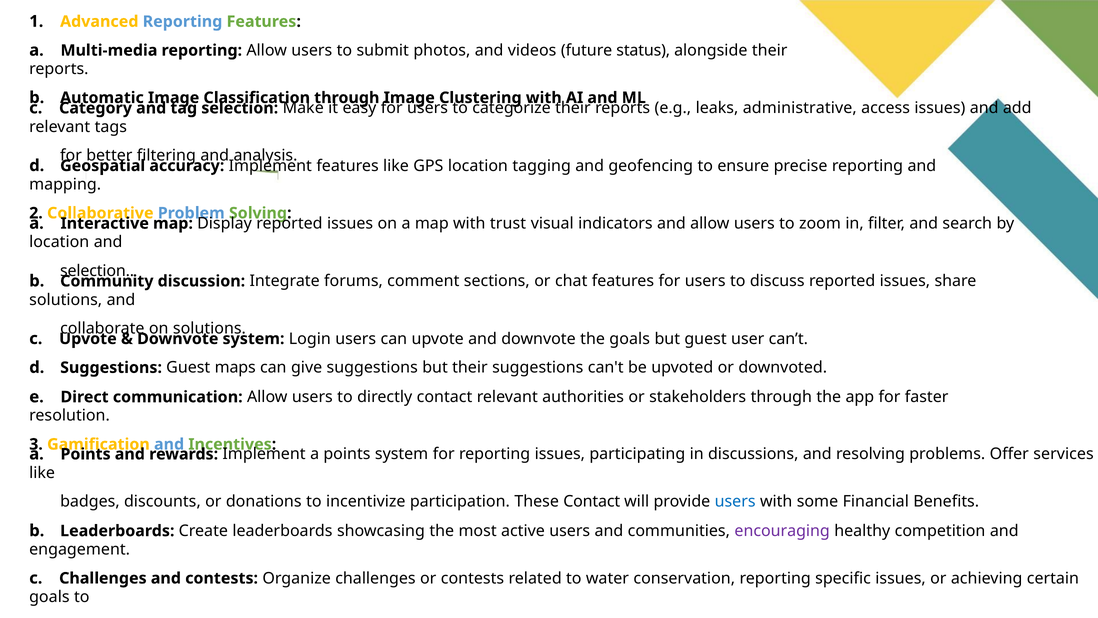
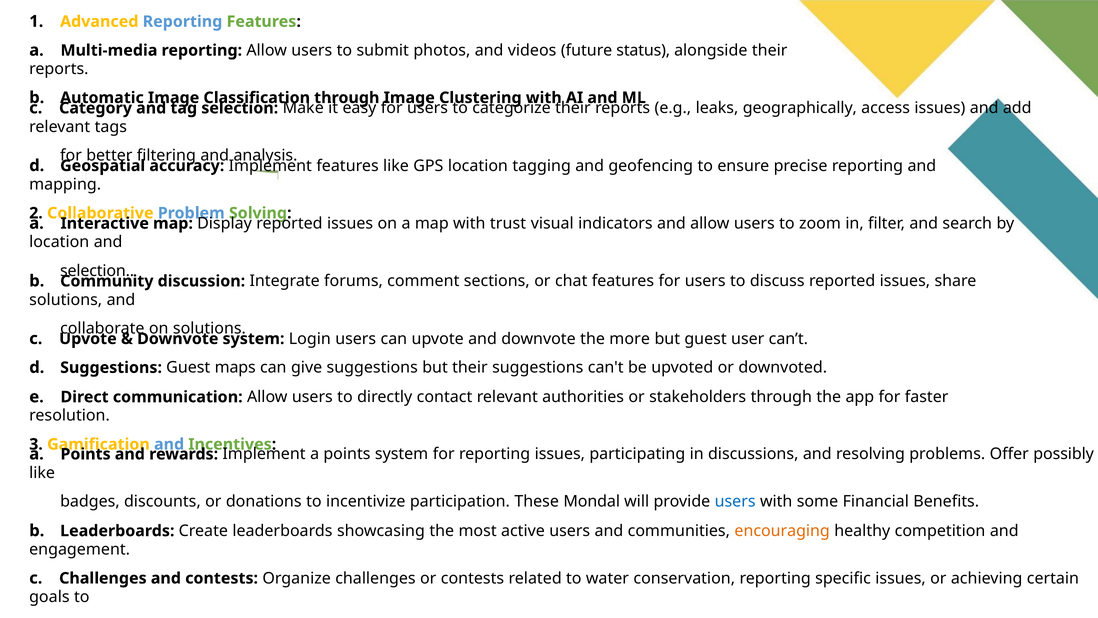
administrative: administrative -> geographically
the goals: goals -> more
services: services -> possibly
These Contact: Contact -> Mondal
encouraging colour: purple -> orange
